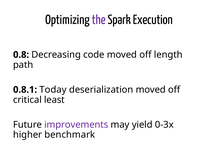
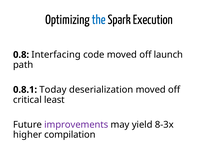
the colour: purple -> blue
Decreasing: Decreasing -> Interfacing
length: length -> launch
0-3x: 0-3x -> 8-3x
benchmark: benchmark -> compilation
